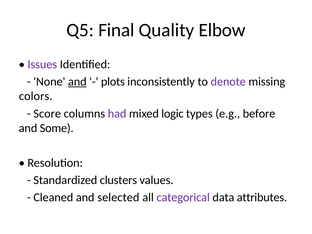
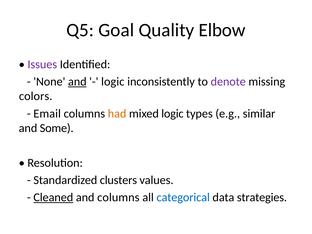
Final: Final -> Goal
plots at (113, 82): plots -> logic
Score: Score -> Email
had colour: purple -> orange
before: before -> similar
Cleaned underline: none -> present
and selected: selected -> columns
categorical colour: purple -> blue
attributes: attributes -> strategies
